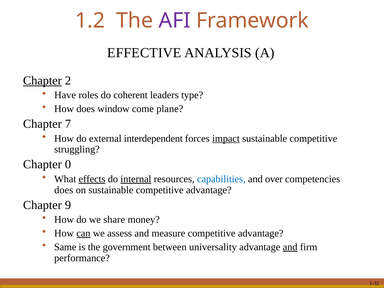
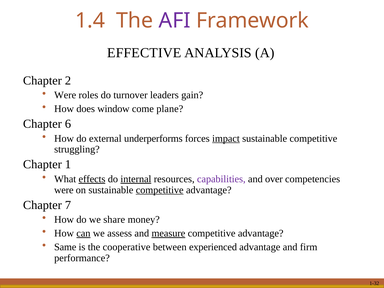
1.2: 1.2 -> 1.4
Chapter at (42, 81) underline: present -> none
Have at (65, 95): Have -> Were
coherent: coherent -> turnover
type: type -> gain
7: 7 -> 6
interdependent: interdependent -> underperforms
0: 0 -> 1
capabilities colour: blue -> purple
does at (64, 190): does -> were
competitive at (160, 190) underline: none -> present
9: 9 -> 7
measure underline: none -> present
government: government -> cooperative
universality: universality -> experienced
and at (290, 247) underline: present -> none
